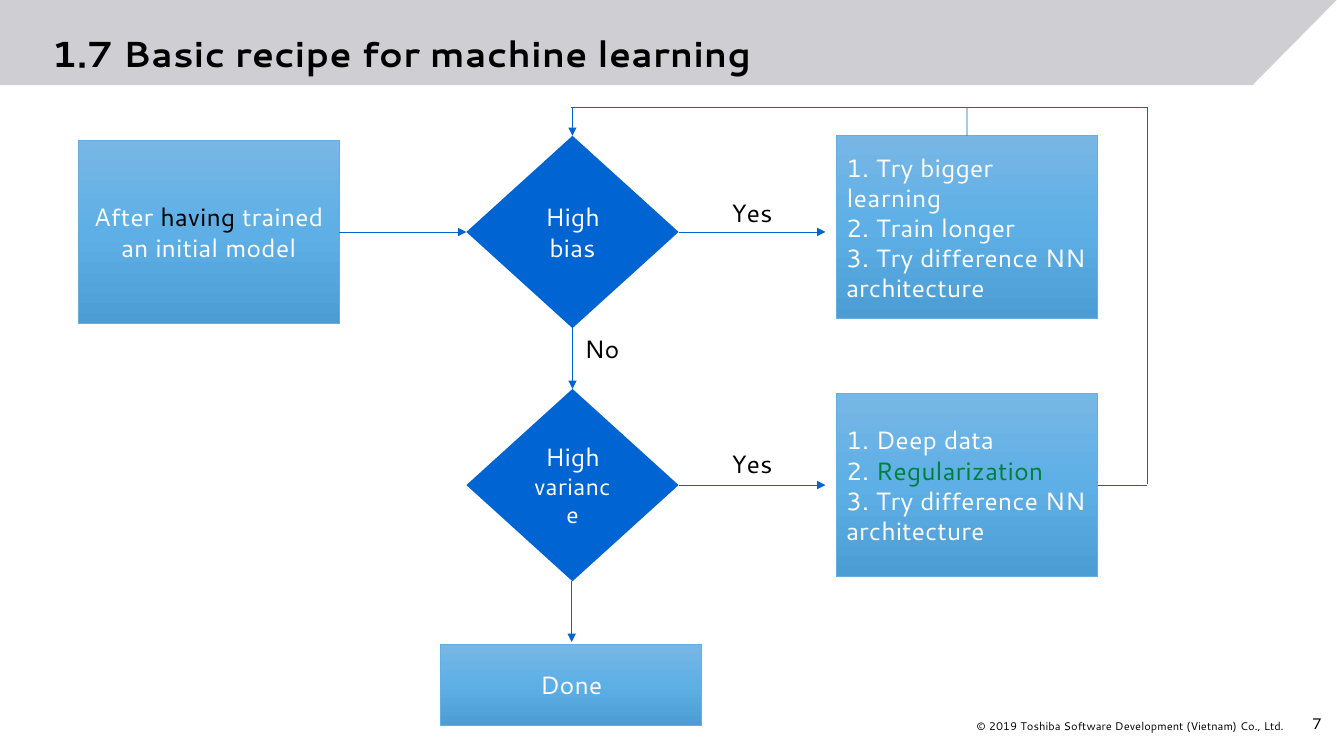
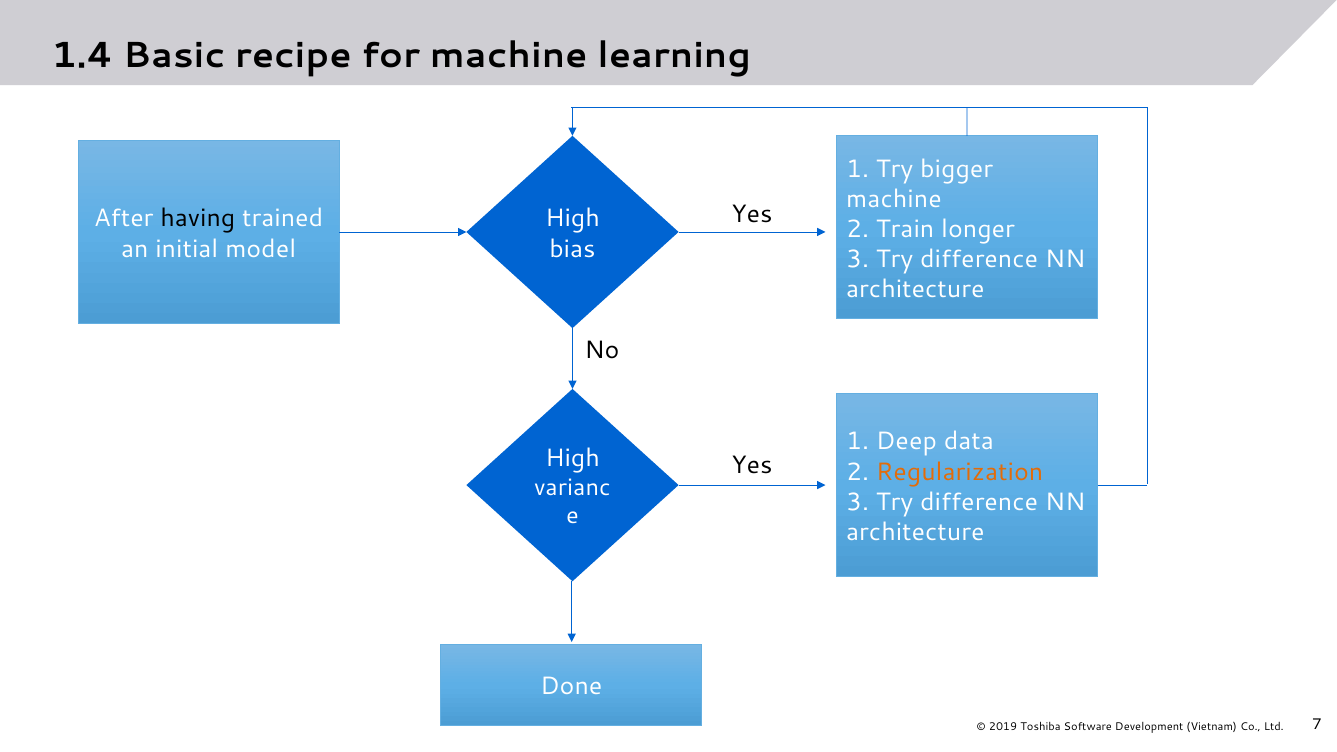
1.7: 1.7 -> 1.4
learning at (894, 199): learning -> machine
Regularization colour: green -> orange
